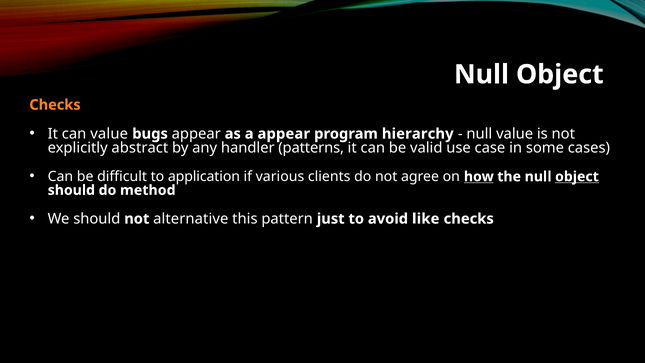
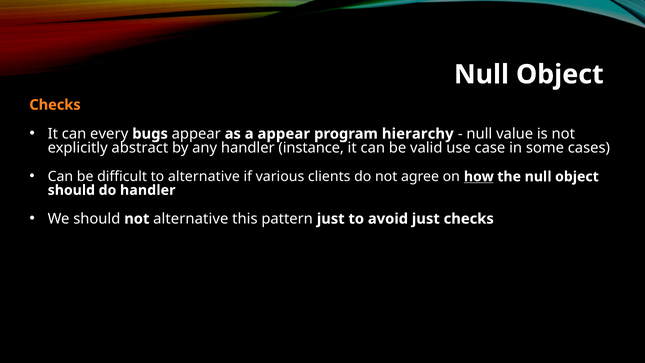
can value: value -> every
patterns: patterns -> instance
to application: application -> alternative
object at (577, 177) underline: present -> none
do method: method -> handler
avoid like: like -> just
